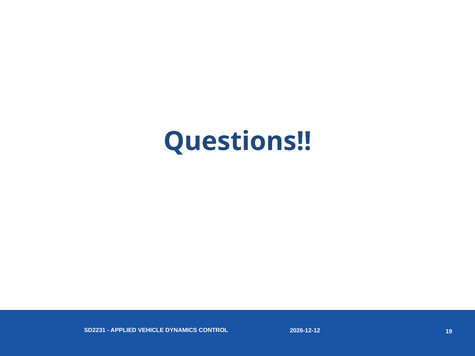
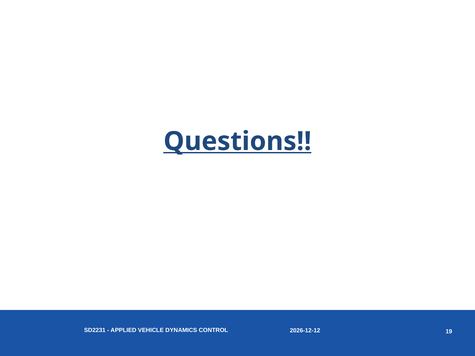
Questions underline: none -> present
